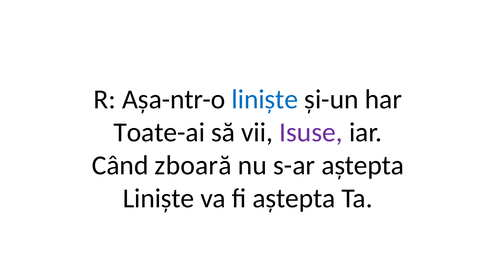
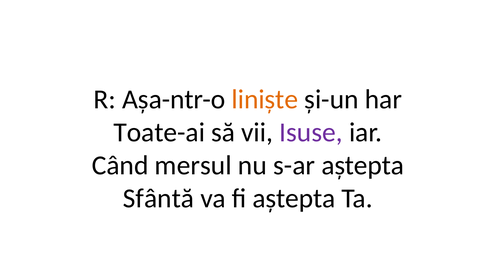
liniște at (265, 99) colour: blue -> orange
zboară: zboară -> mersul
Liniște at (159, 198): Liniște -> Sfântă
